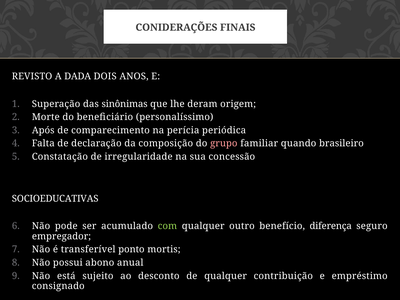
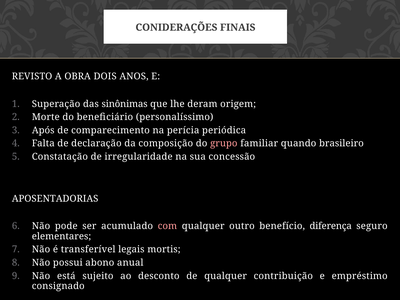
DADA: DADA -> OBRA
SOCIOEDUCATIVAS: SOCIOEDUCATIVAS -> APOSENTADORIAS
com colour: light green -> pink
empregador: empregador -> elementares
ponto: ponto -> legais
